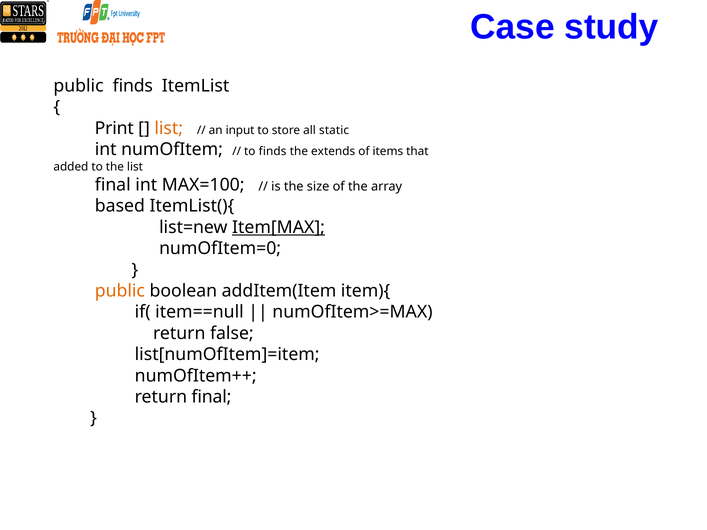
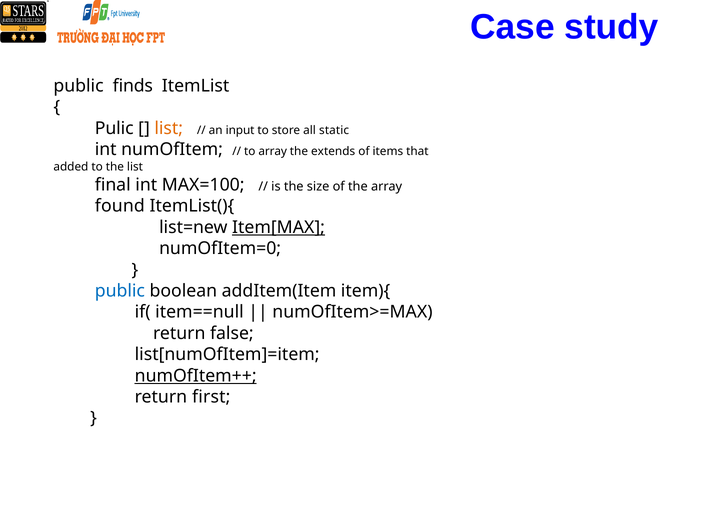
Print: Print -> Pulic
to finds: finds -> array
based: based -> found
public at (120, 291) colour: orange -> blue
numOfItem++ underline: none -> present
return final: final -> first
